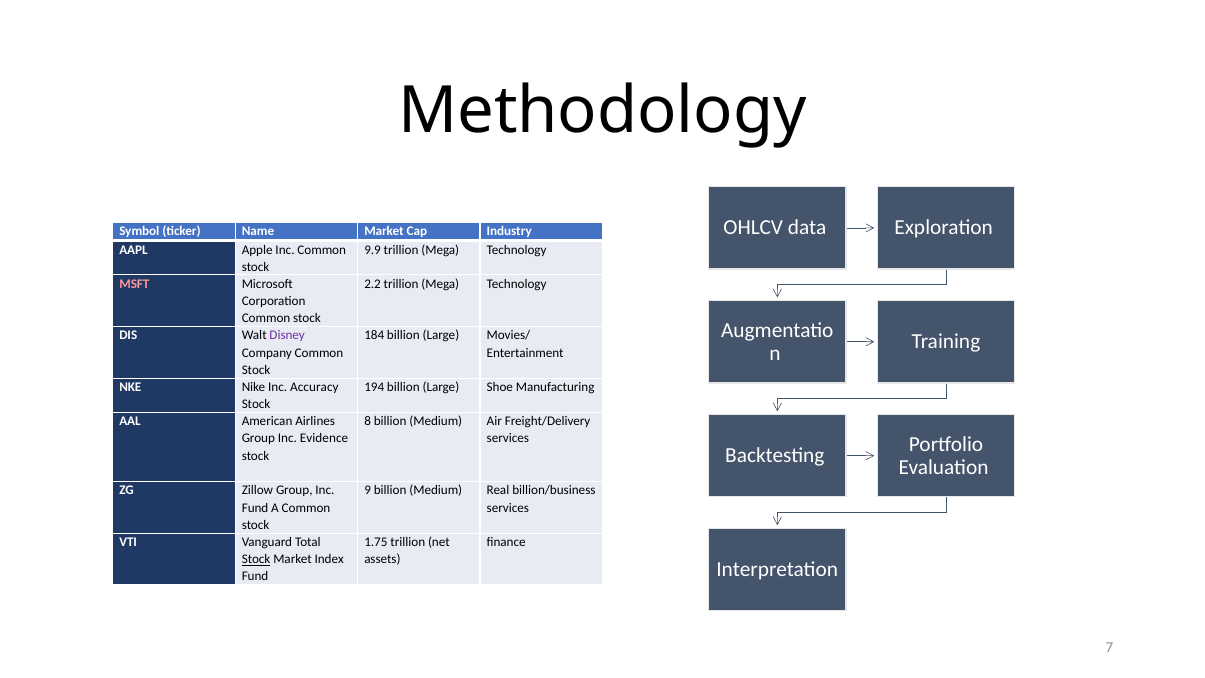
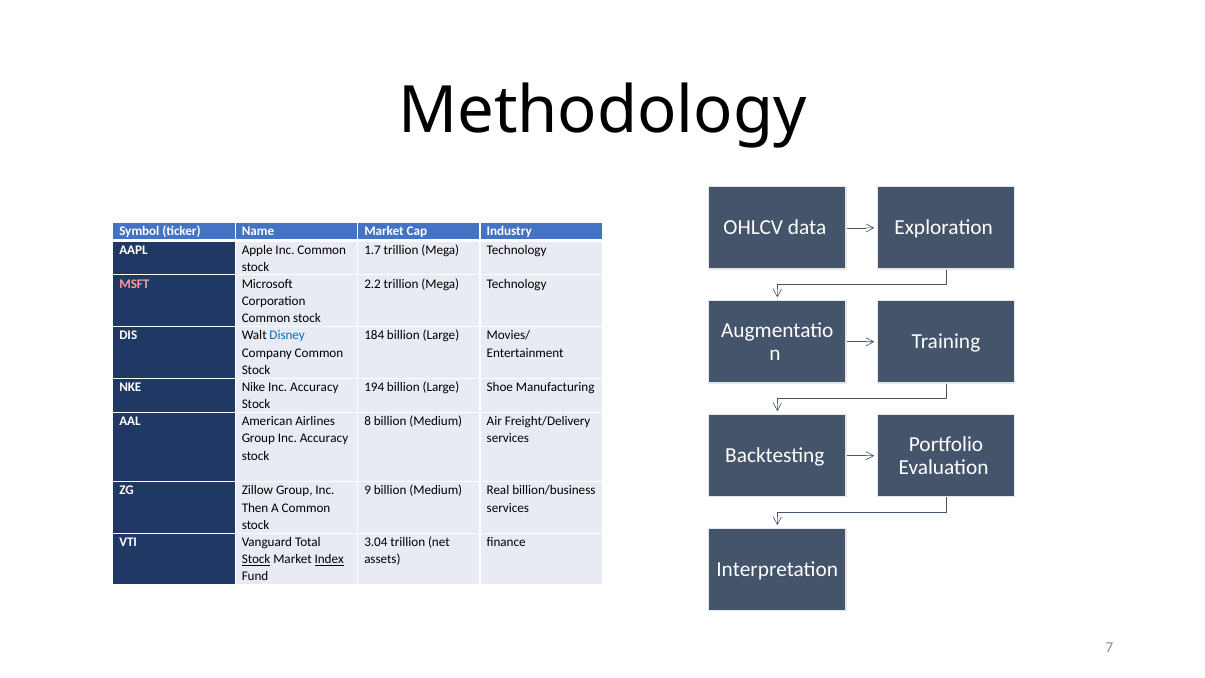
9.9: 9.9 -> 1.7
Disney colour: purple -> blue
Group Inc Evidence: Evidence -> Accuracy
Fund at (255, 508): Fund -> Then
1.75: 1.75 -> 3.04
Index underline: none -> present
